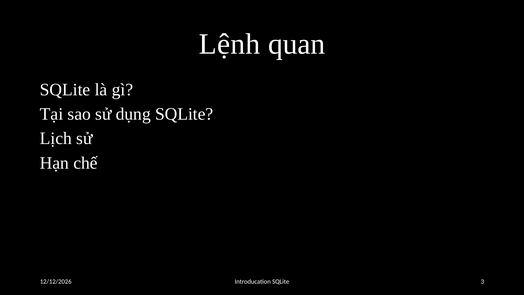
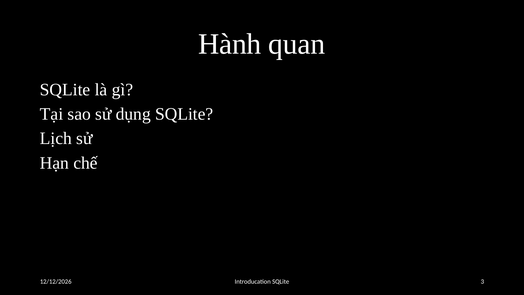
Lệnh: Lệnh -> Hành
